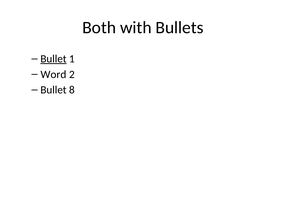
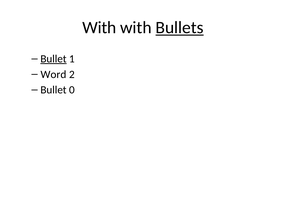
Both at (99, 28): Both -> With
Bullets underline: none -> present
8: 8 -> 0
